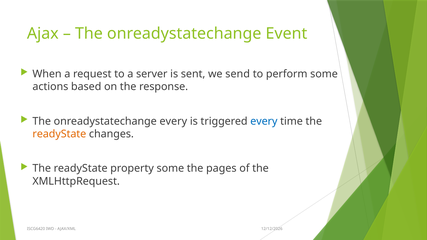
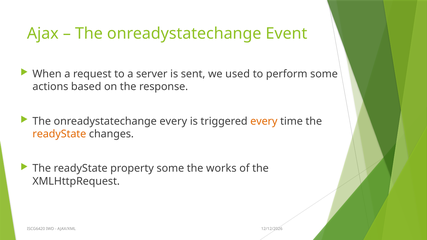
send: send -> used
every at (264, 121) colour: blue -> orange
pages: pages -> works
